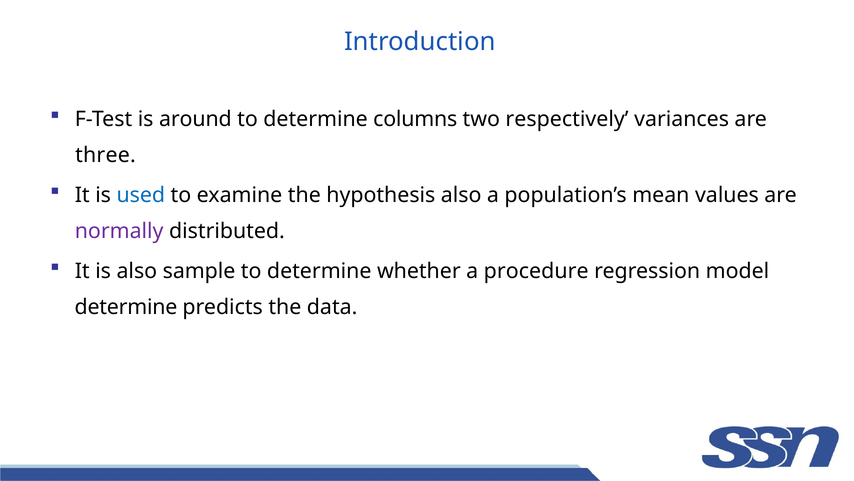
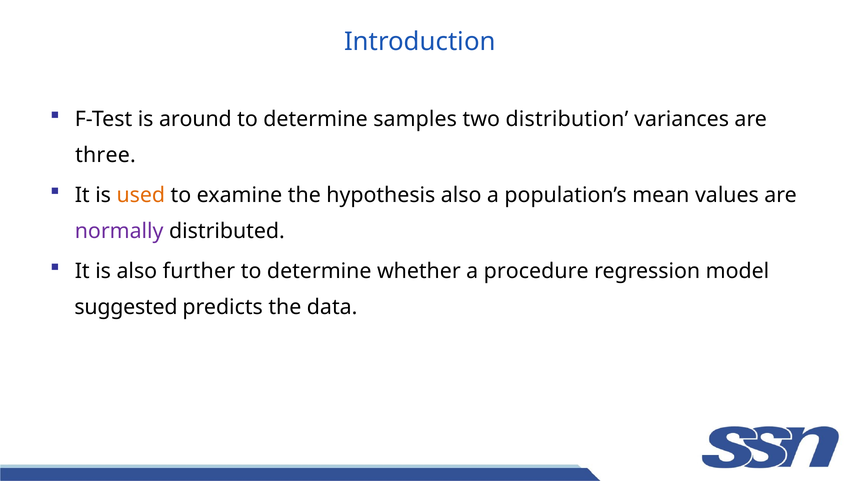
columns: columns -> samples
respectively: respectively -> distribution
used colour: blue -> orange
sample: sample -> further
determine at (126, 307): determine -> suggested
